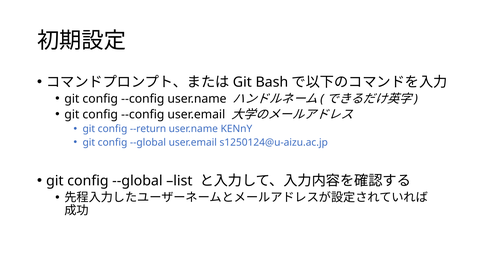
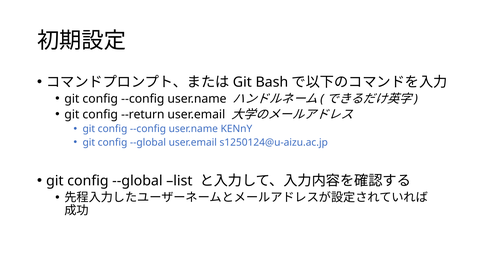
--config at (143, 115): --config -> --return
--return at (148, 129): --return -> --config
